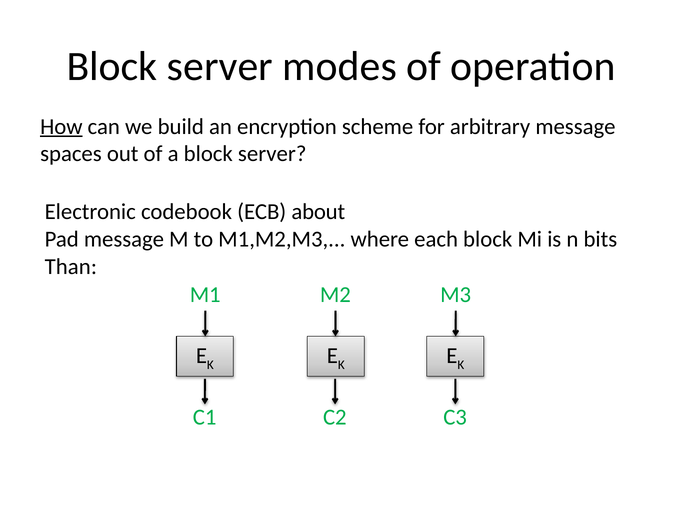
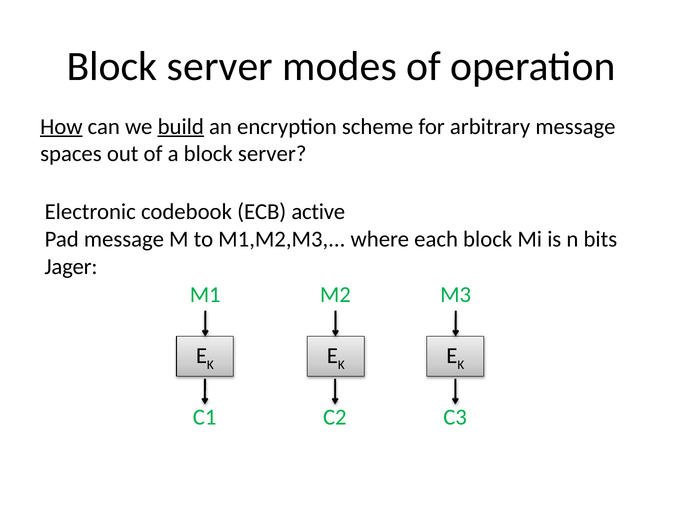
build underline: none -> present
about: about -> active
Than: Than -> Jager
